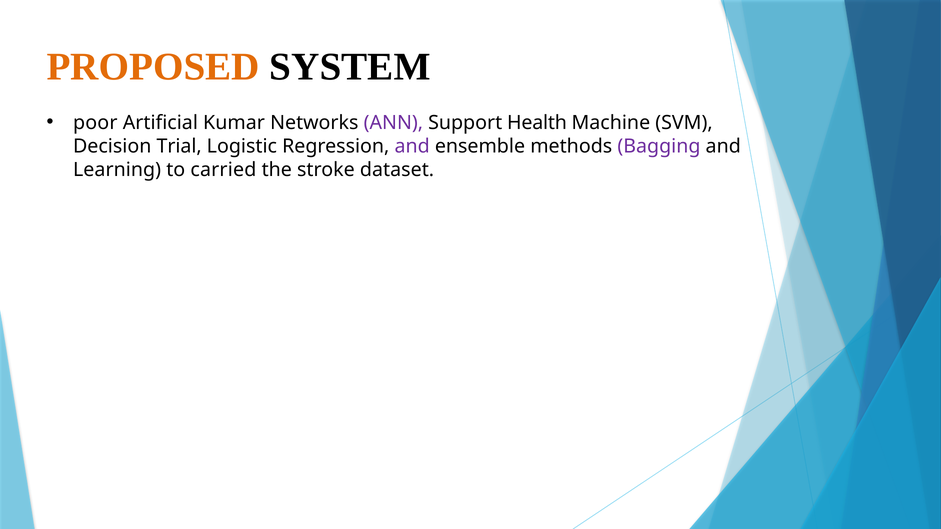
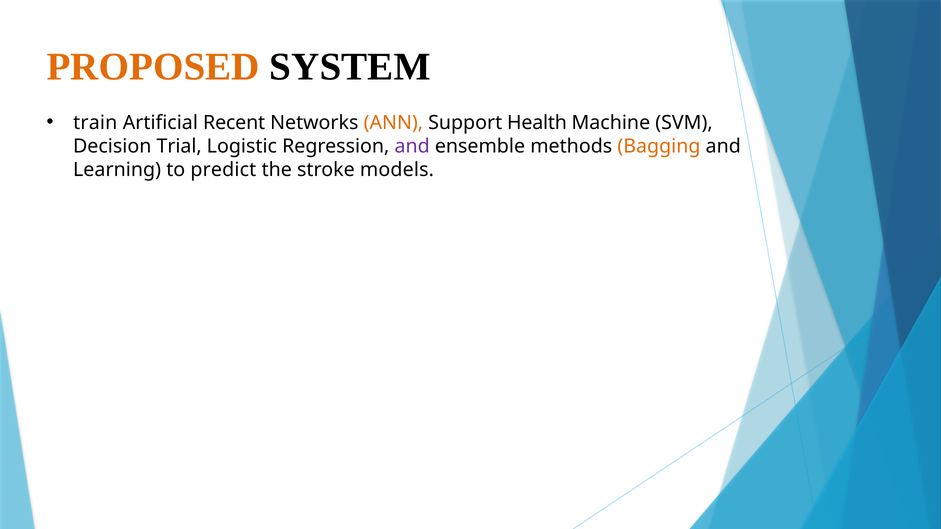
poor: poor -> train
Kumar: Kumar -> Recent
ANN colour: purple -> orange
Bagging colour: purple -> orange
carried: carried -> predict
dataset: dataset -> models
